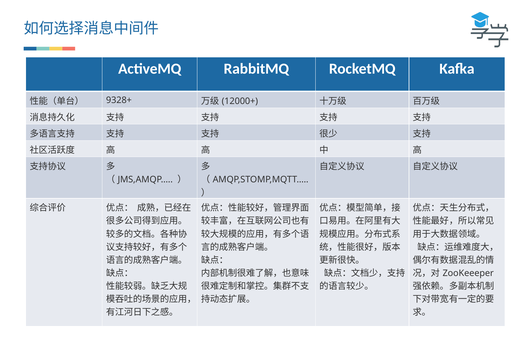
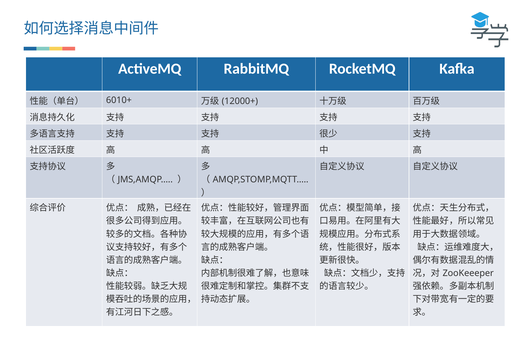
9328+: 9328+ -> 6010+
